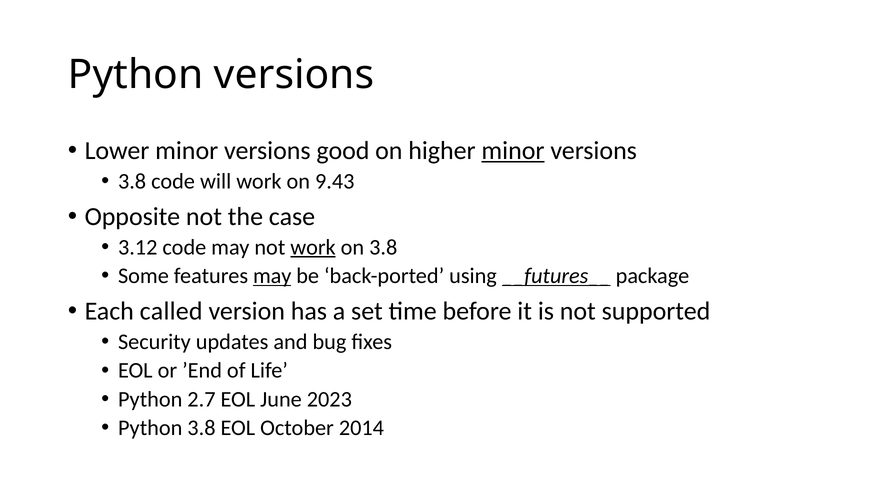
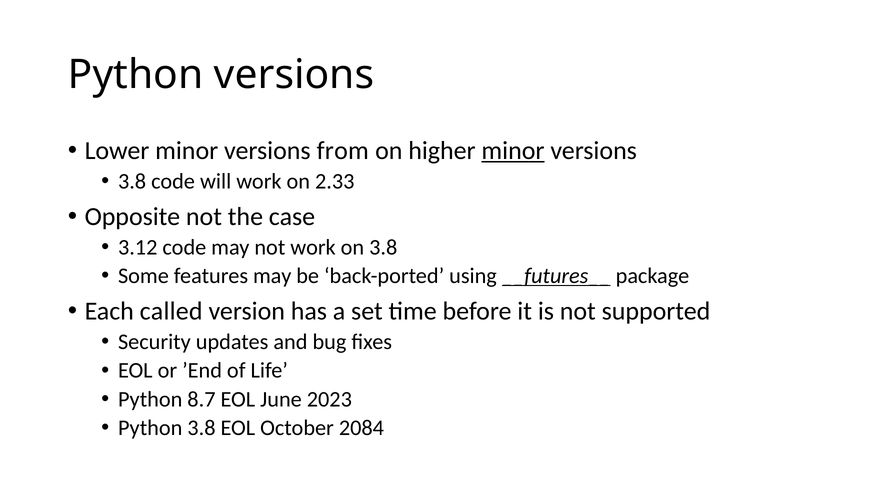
good: good -> from
9.43: 9.43 -> 2.33
work at (313, 247) underline: present -> none
may at (272, 276) underline: present -> none
2.7: 2.7 -> 8.7
2014: 2014 -> 2084
